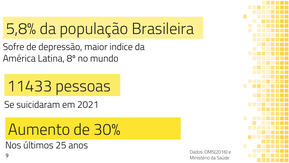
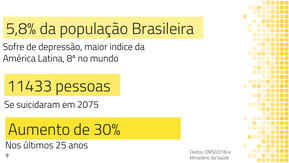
2021: 2021 -> 2075
